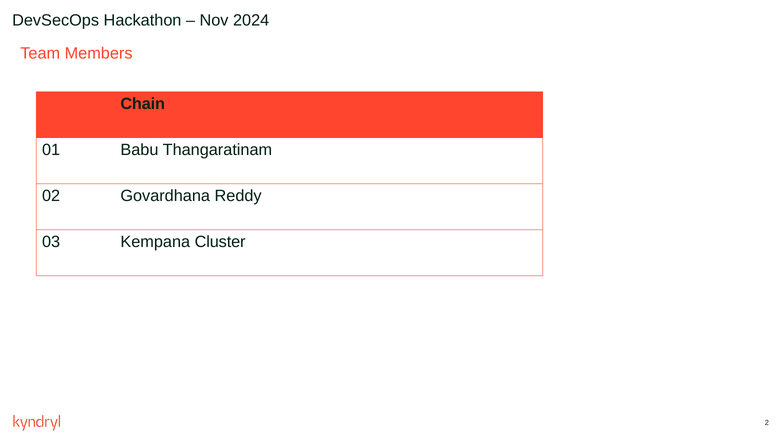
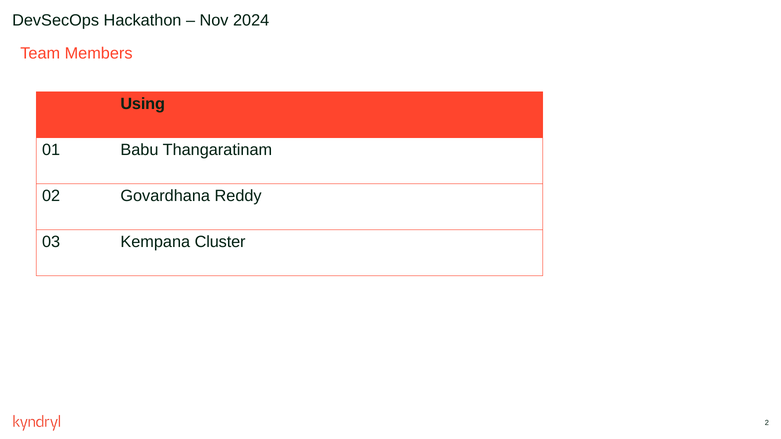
Chain: Chain -> Using
